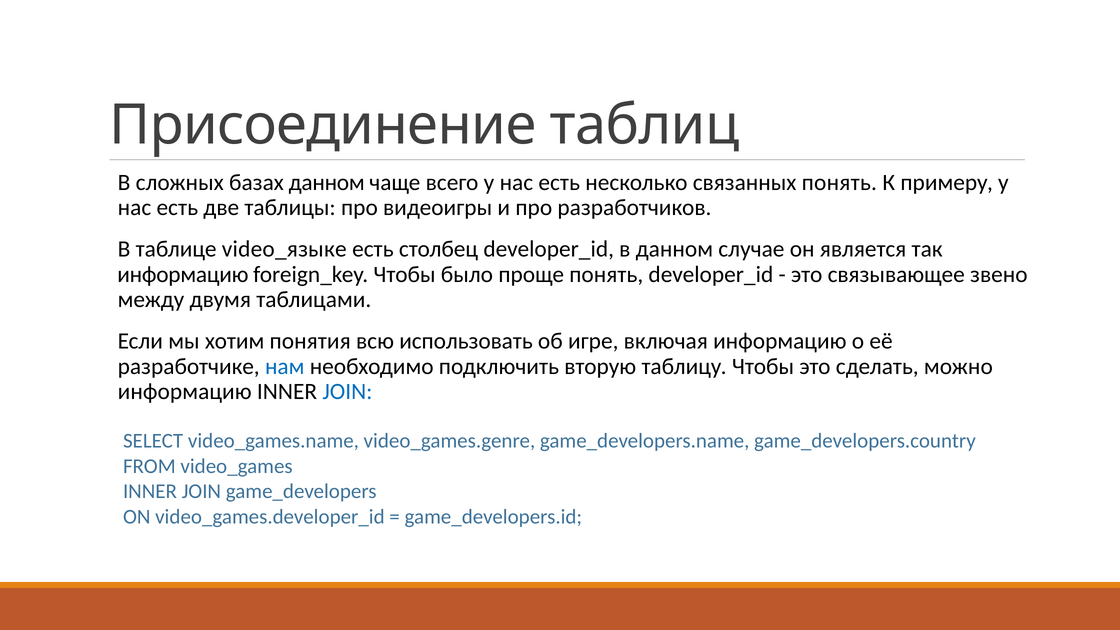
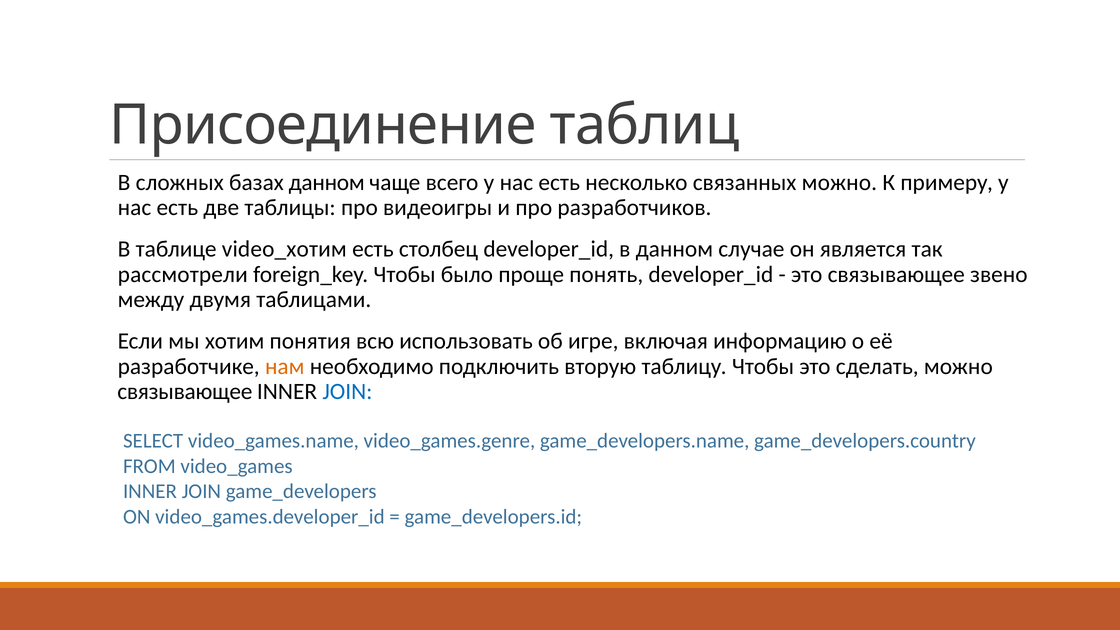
связанных понять: понять -> можно
video_языке: video_языке -> video_хотим
информацию at (183, 274): информацию -> рассмотрели
нам colour: blue -> orange
информацию at (185, 392): информацию -> связывающее
